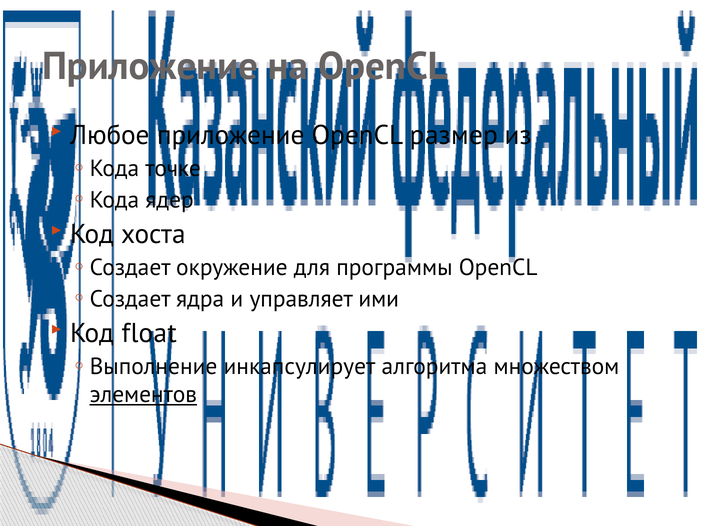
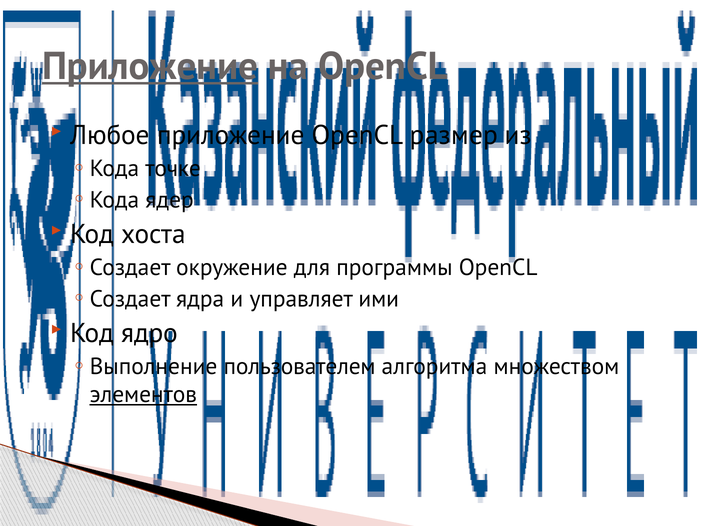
Приложение at (150, 67) underline: none -> present
float: float -> ядро
инкапсулирует: инкапсулирует -> пользователем
